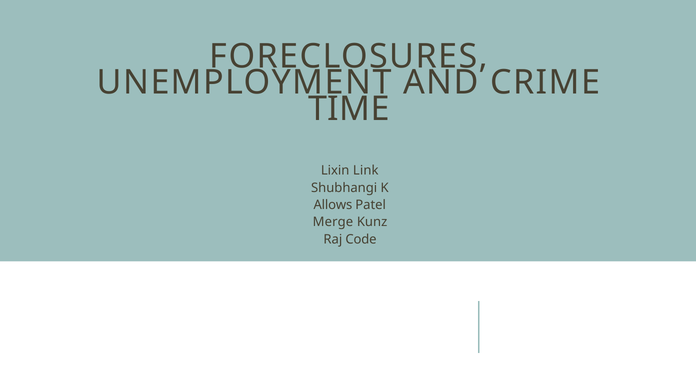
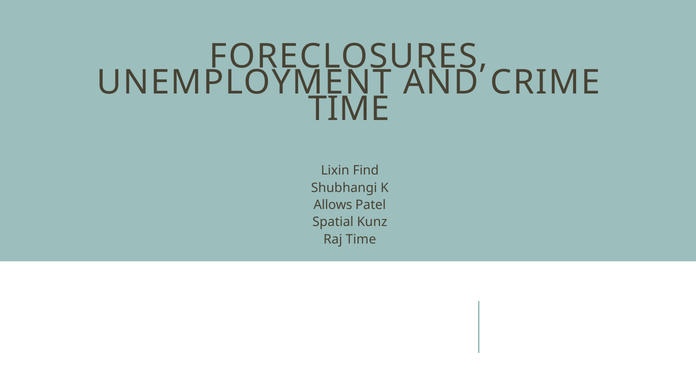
Link: Link -> Find
Merge: Merge -> Spatial
Raj Code: Code -> Time
